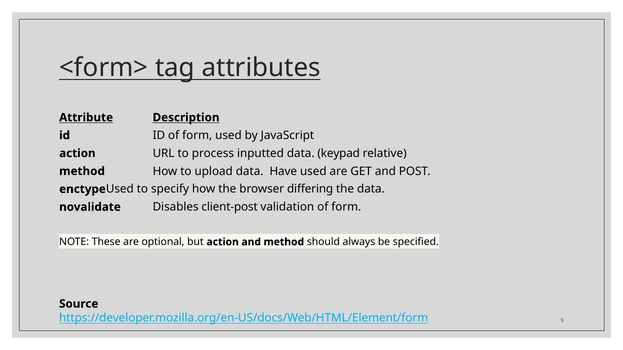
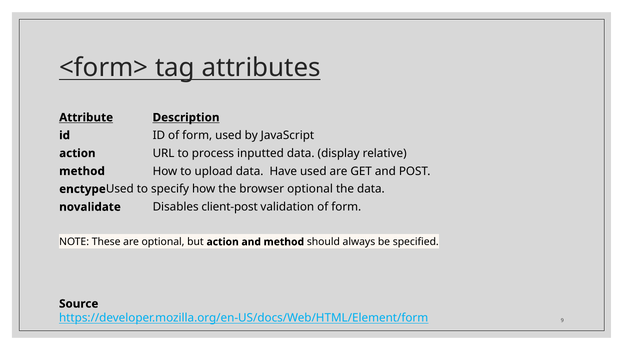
keypad: keypad -> display
browser differing: differing -> optional
